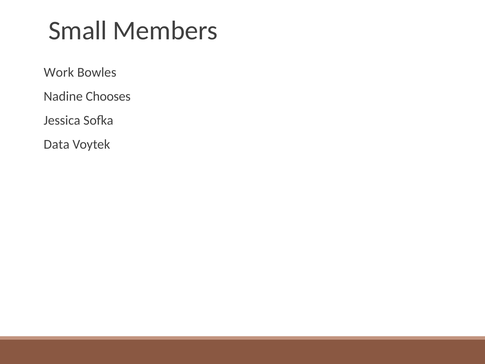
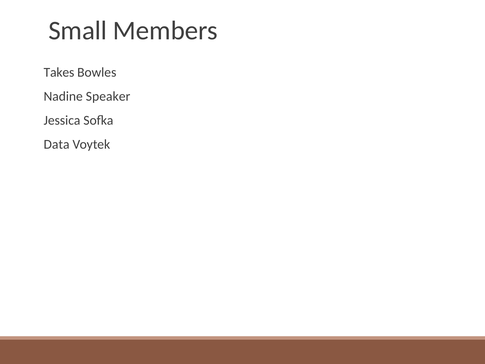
Work: Work -> Takes
Chooses: Chooses -> Speaker
